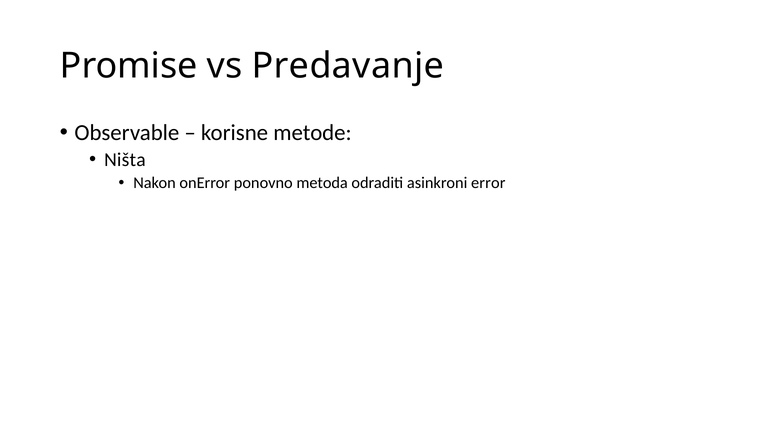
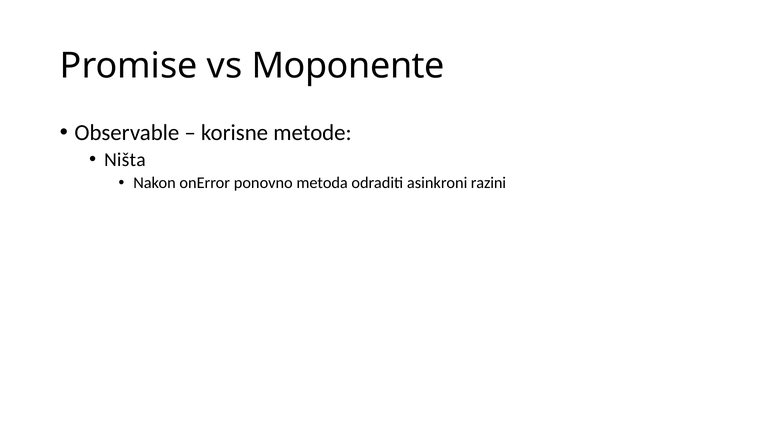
Predavanje: Predavanje -> Moponente
error: error -> razini
